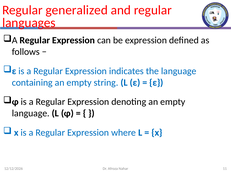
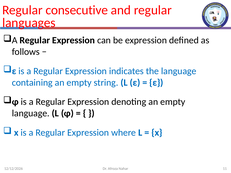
generalized: generalized -> consecutive
